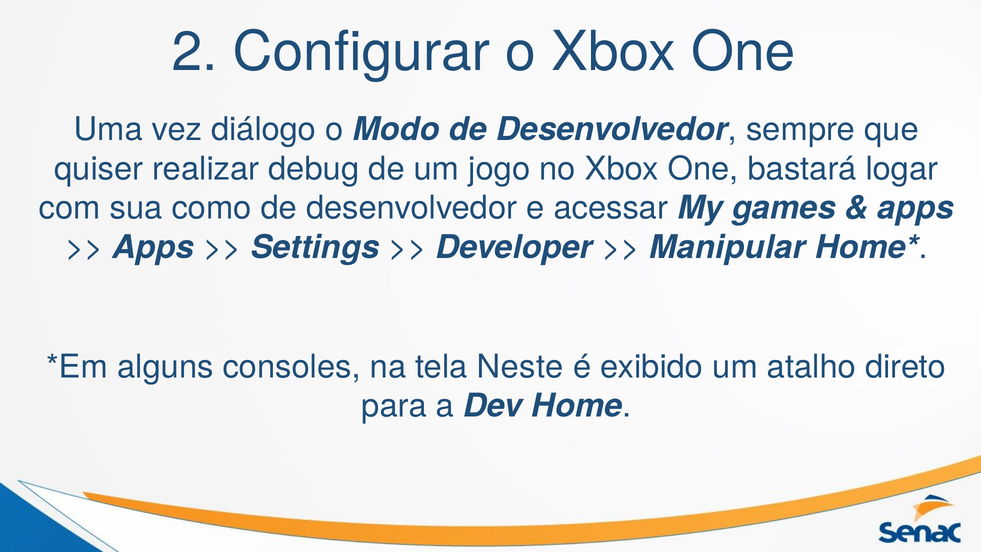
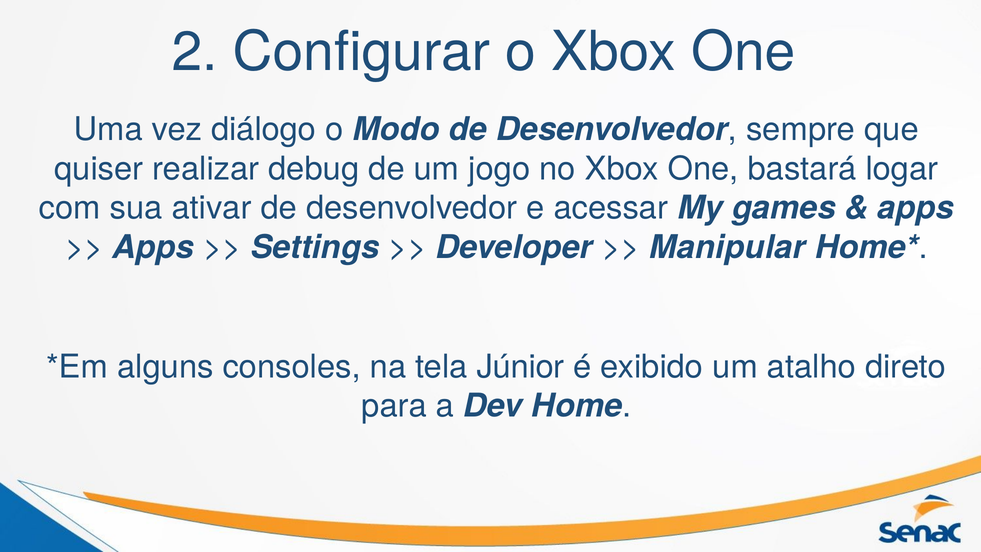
como: como -> ativar
Neste: Neste -> Júnior
